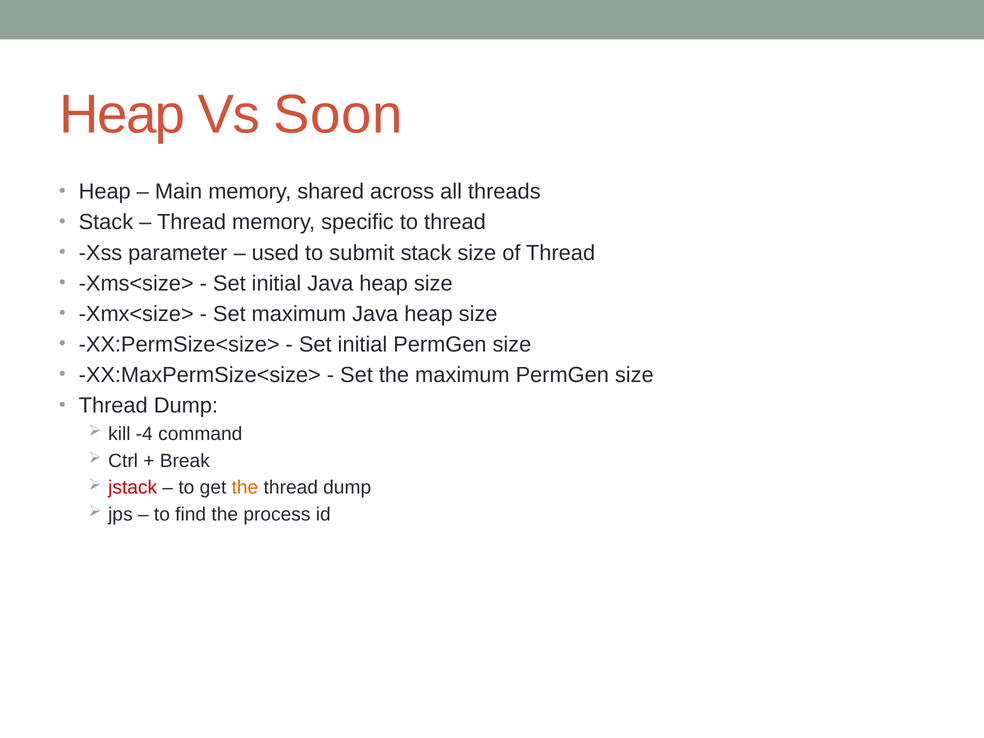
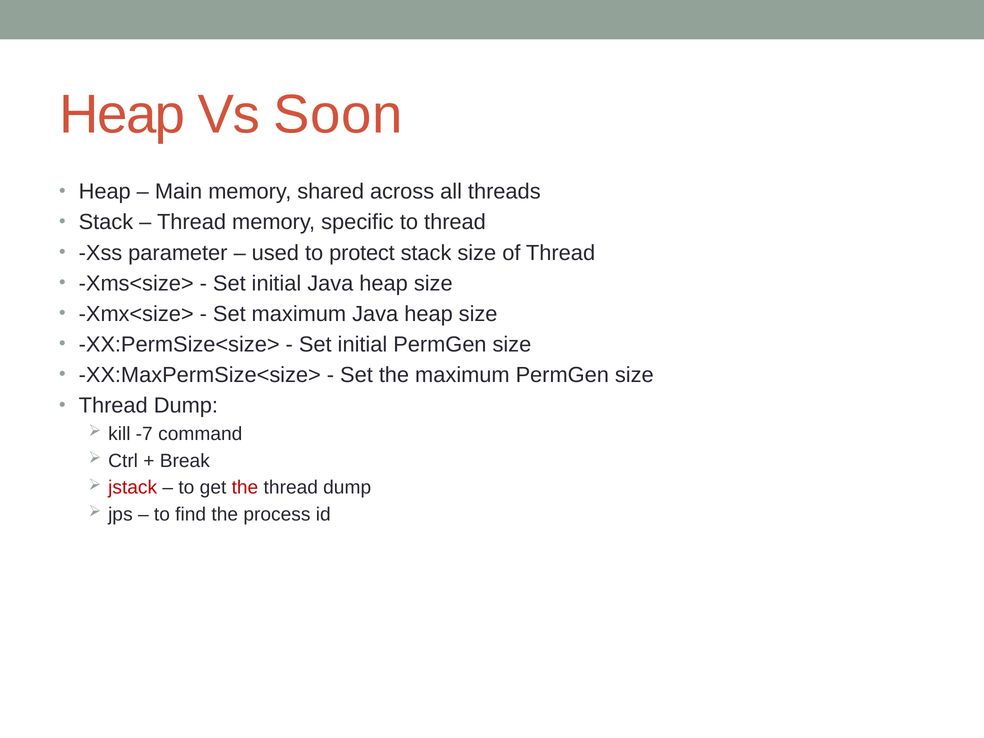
submit: submit -> protect
-4: -4 -> -7
the at (245, 488) colour: orange -> red
